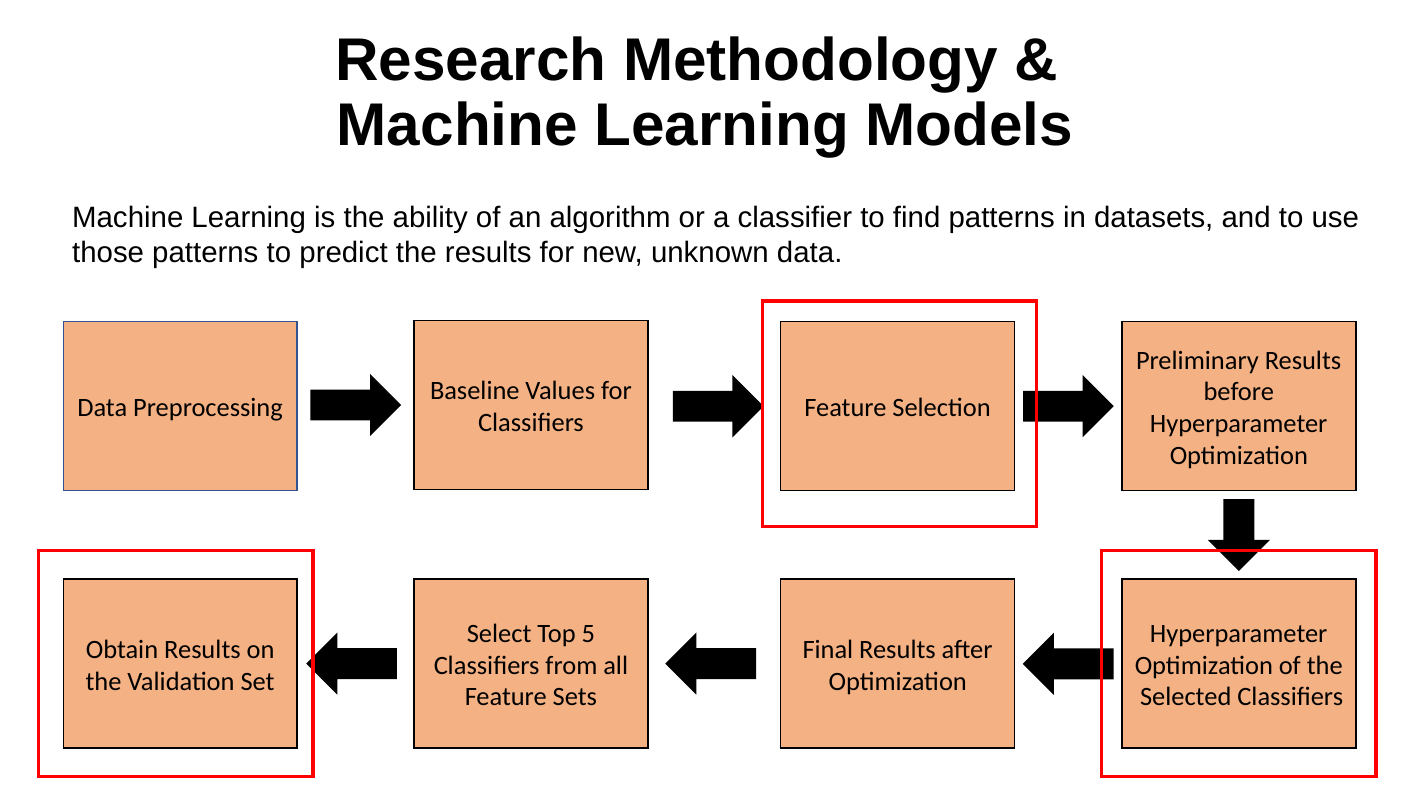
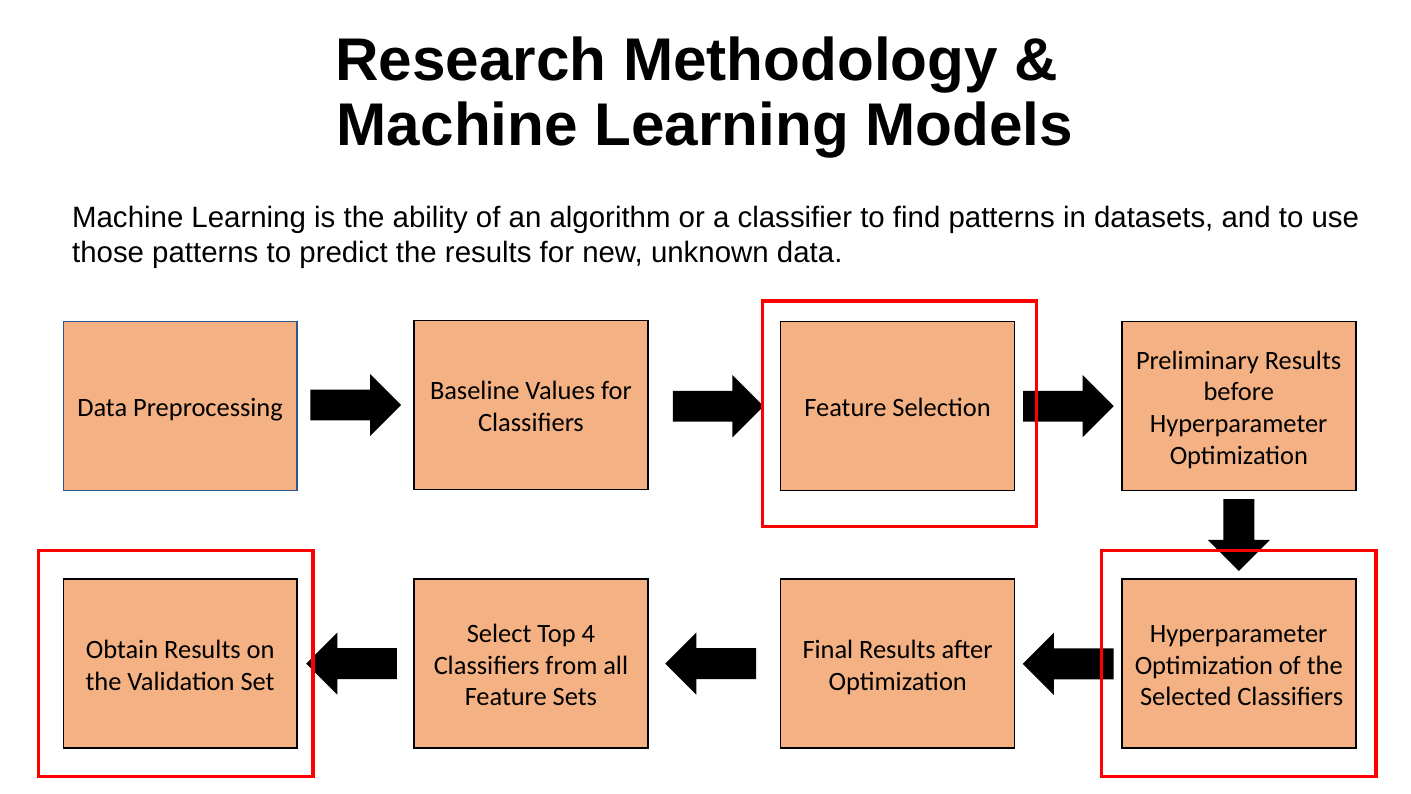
5: 5 -> 4
